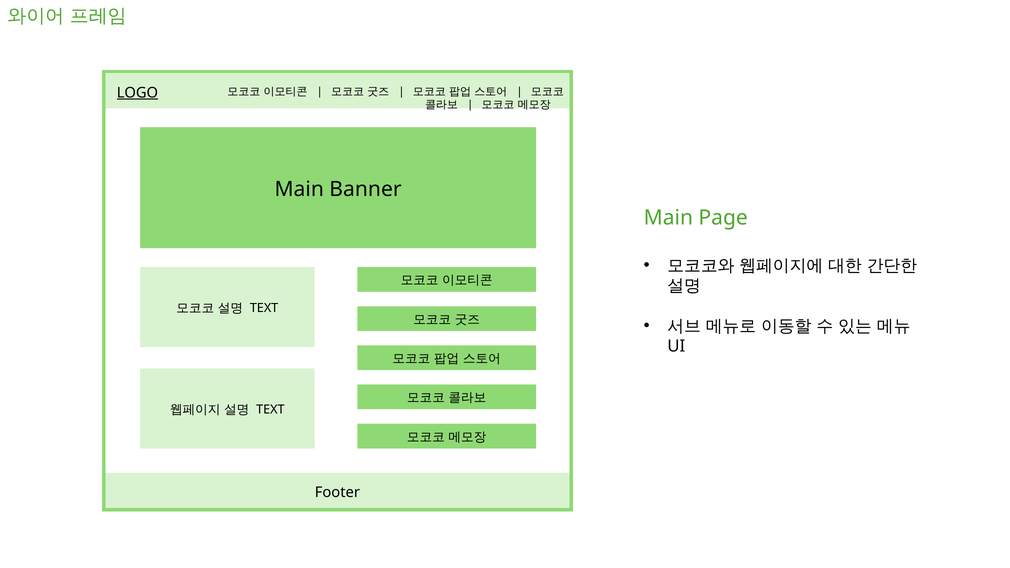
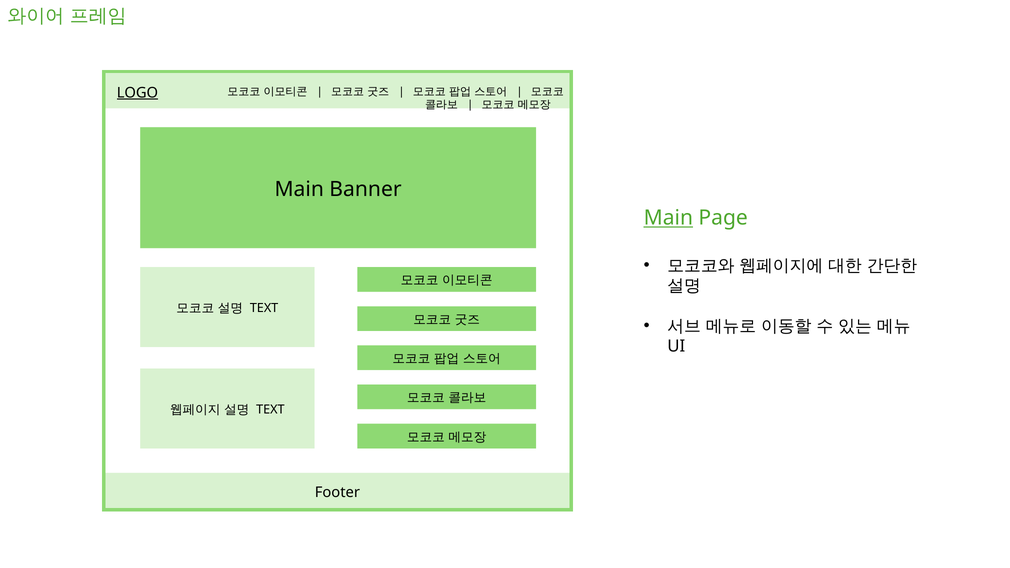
Main at (668, 218) underline: none -> present
